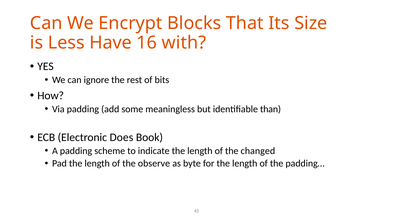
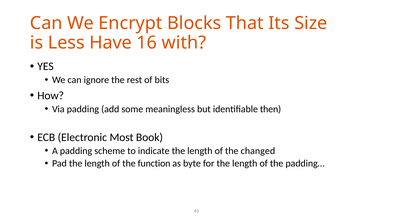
than: than -> then
Does: Does -> Most
observe: observe -> function
